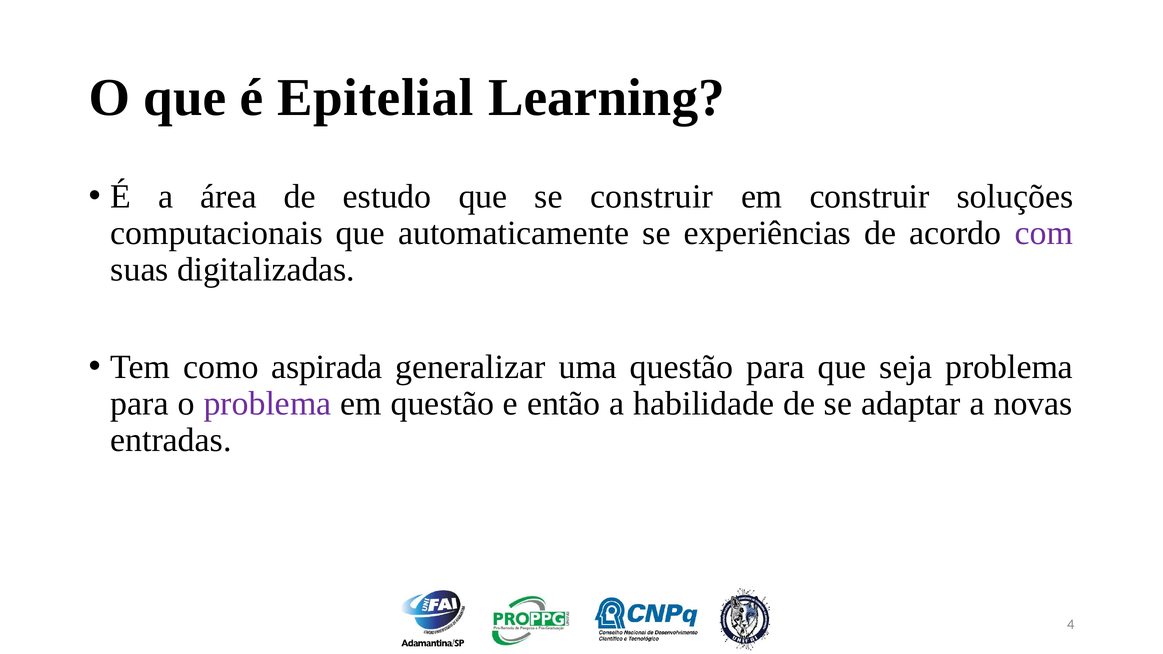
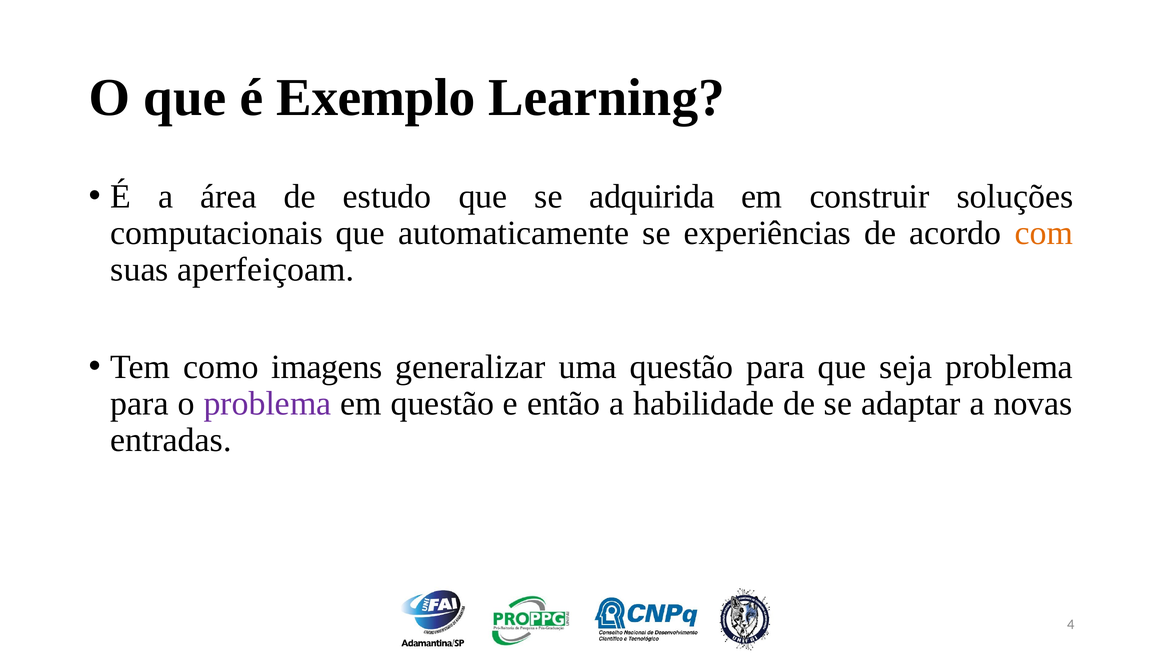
Epitelial: Epitelial -> Exemplo
se construir: construir -> adquirida
com colour: purple -> orange
digitalizadas: digitalizadas -> aperfeiçoam
aspirada: aspirada -> imagens
